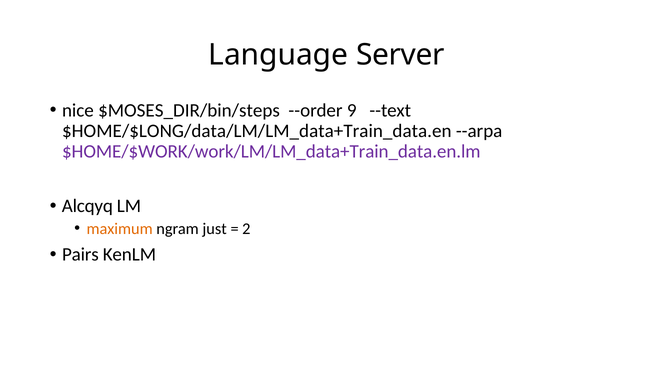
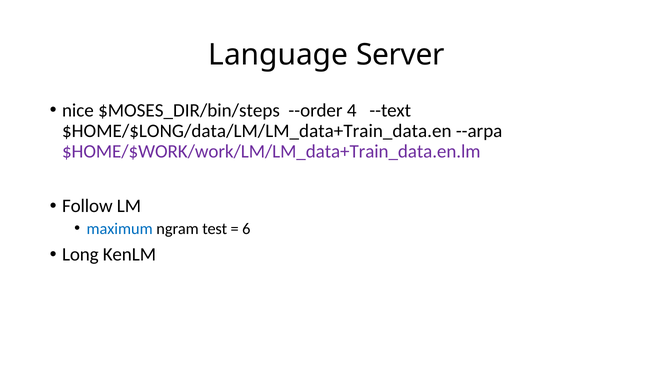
9: 9 -> 4
Alcqyq: Alcqyq -> Follow
maximum colour: orange -> blue
just: just -> test
2: 2 -> 6
Pairs: Pairs -> Long
